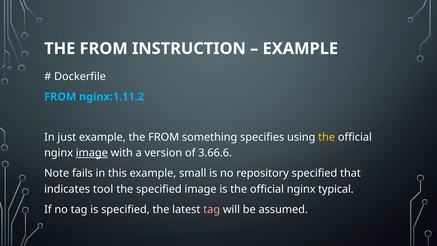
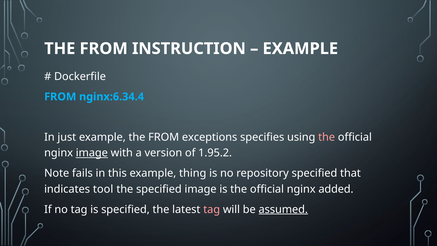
nginx:1.11.2: nginx:1.11.2 -> nginx:6.34.4
something: something -> exceptions
the at (327, 137) colour: yellow -> pink
3.66.6: 3.66.6 -> 1.95.2
small: small -> thing
typical: typical -> added
assumed underline: none -> present
